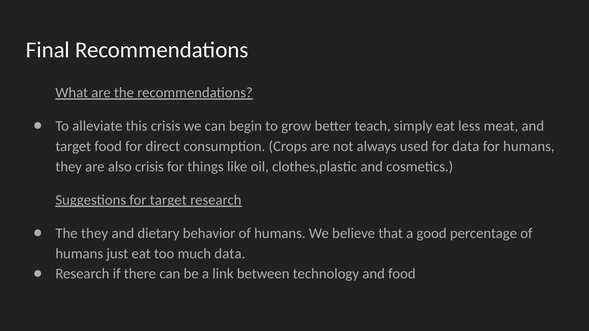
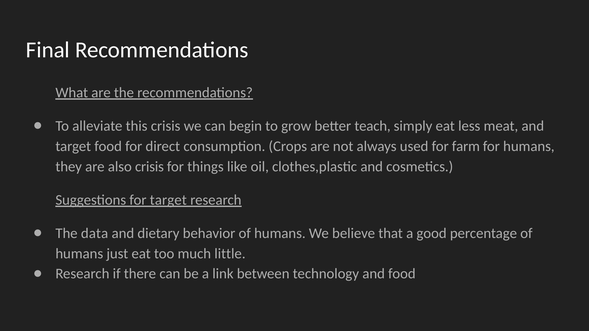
for data: data -> farm
The they: they -> data
much data: data -> little
